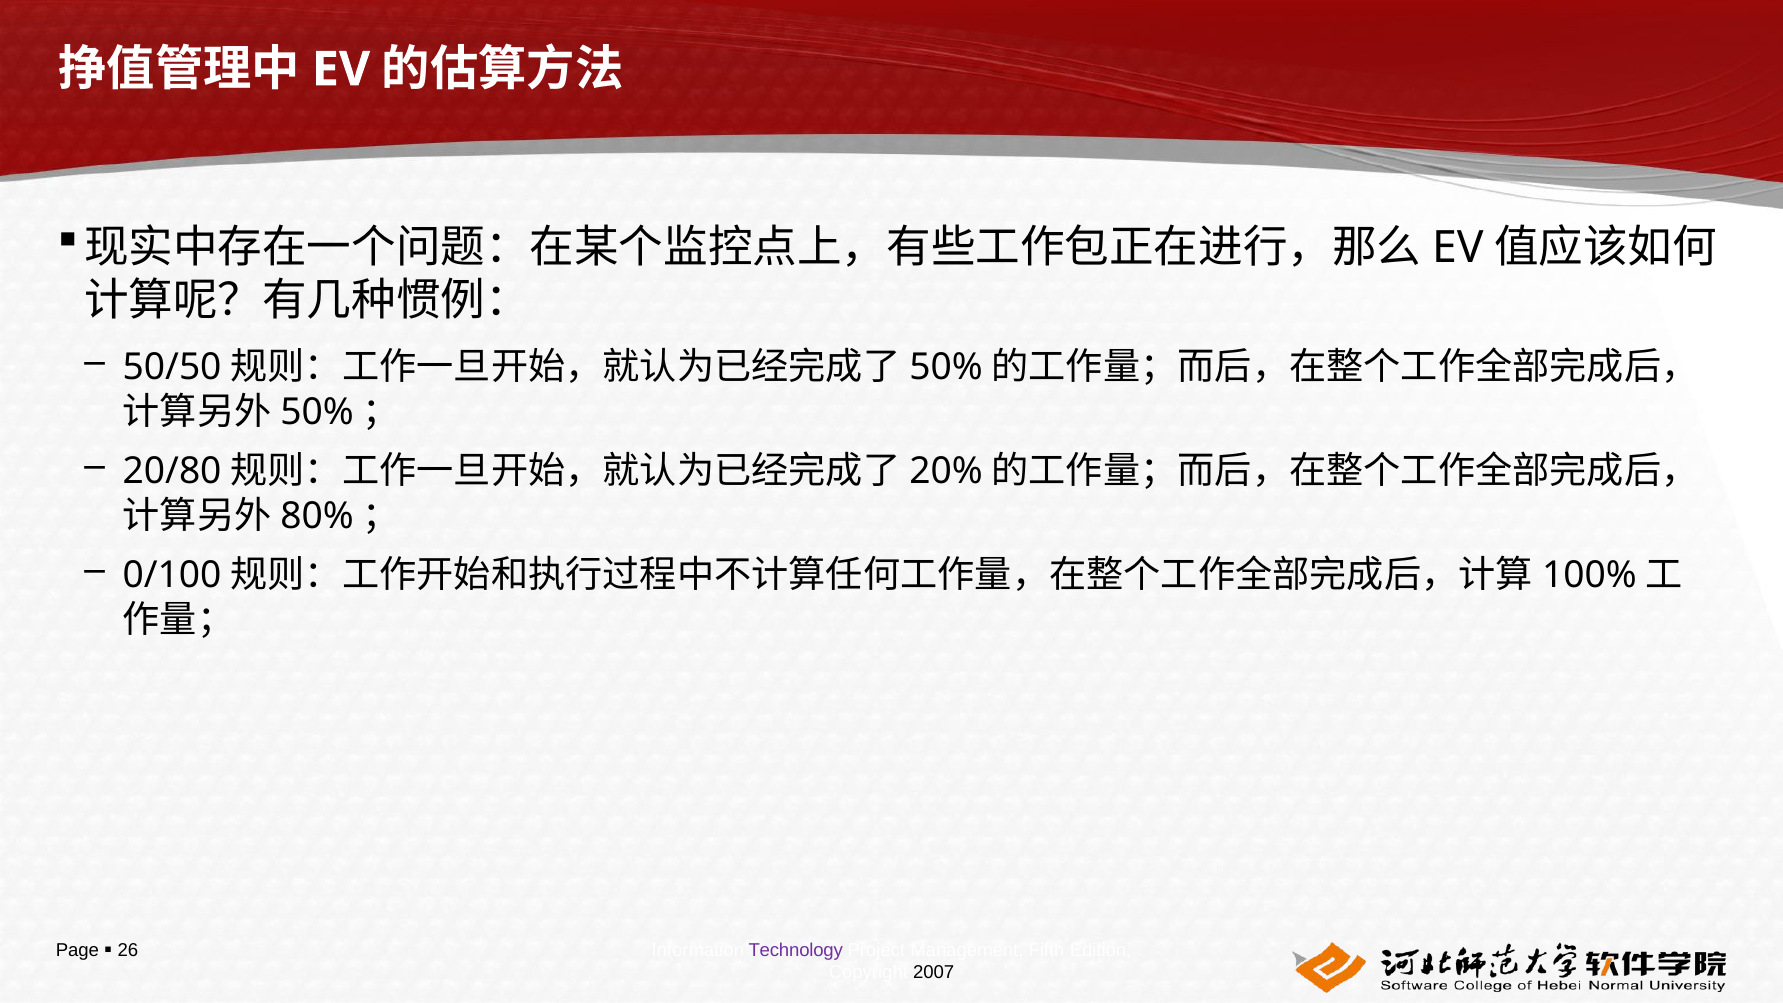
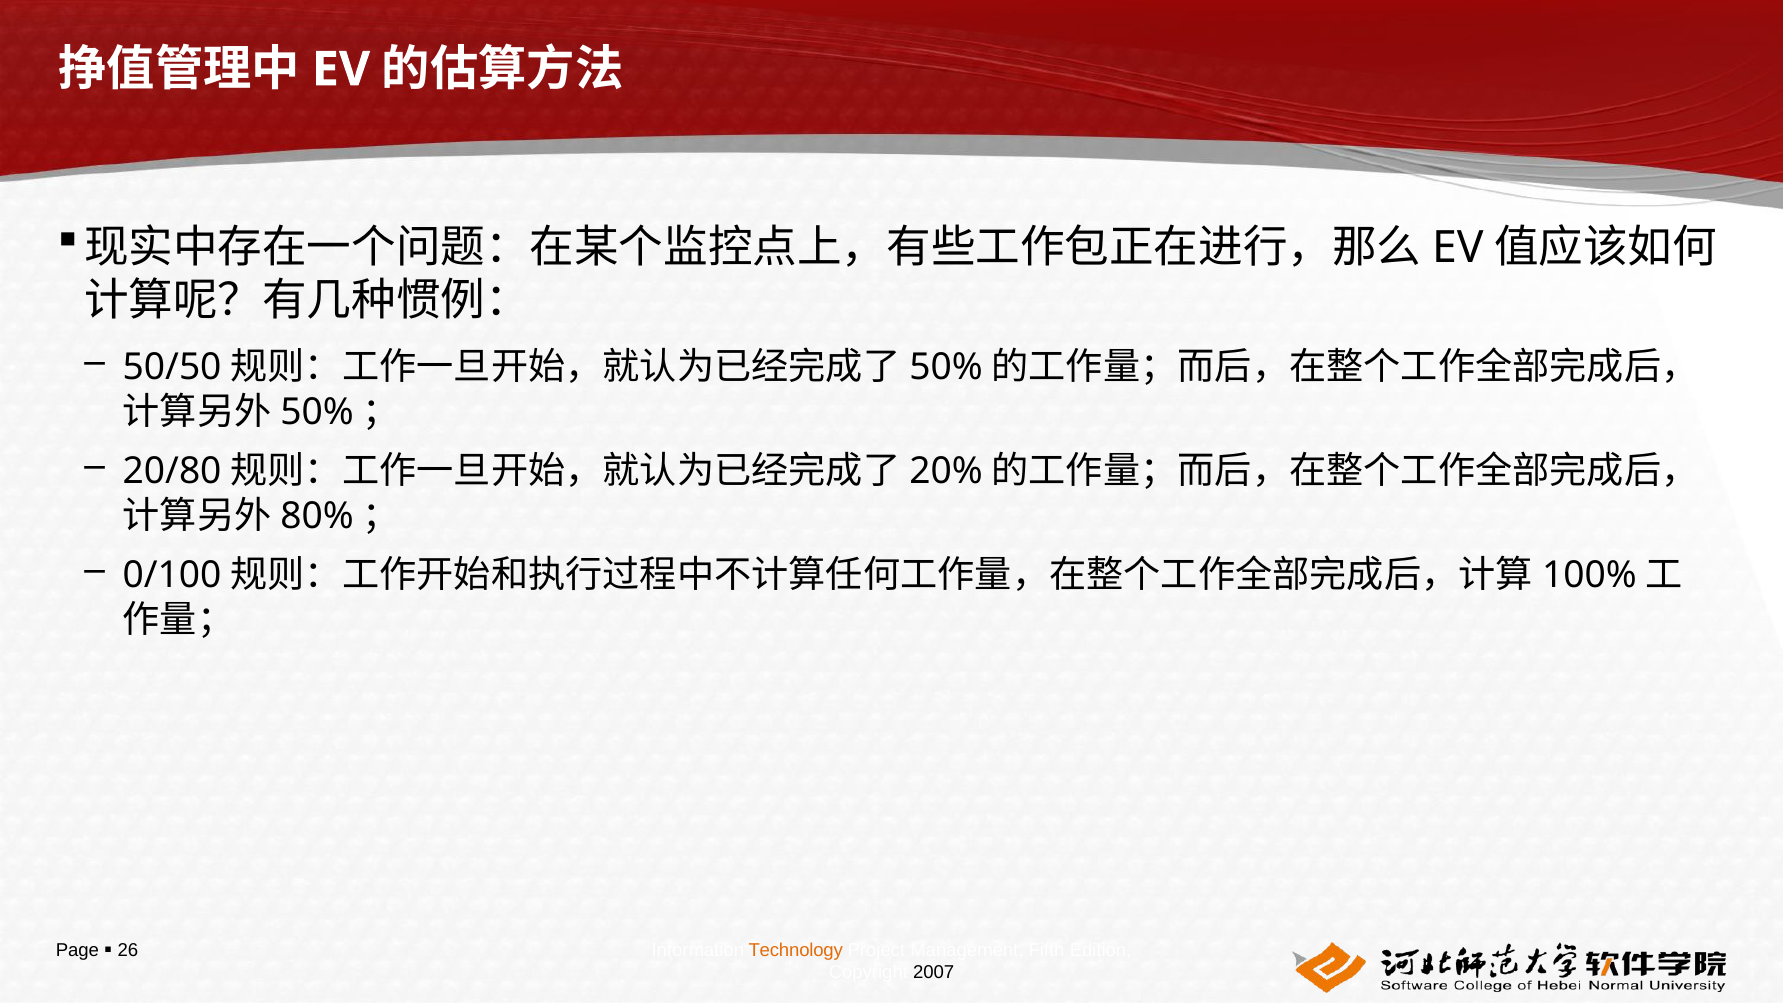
Technology colour: purple -> orange
